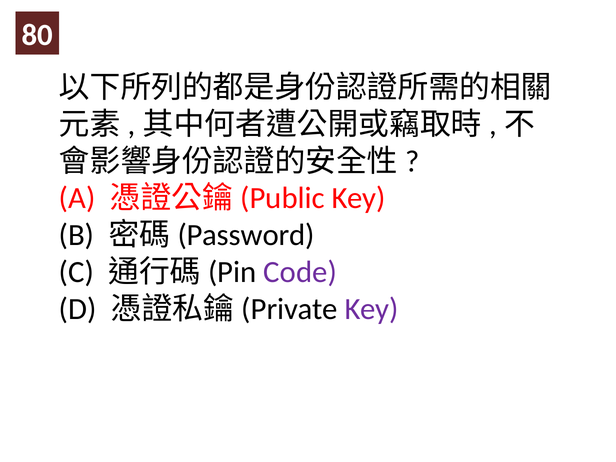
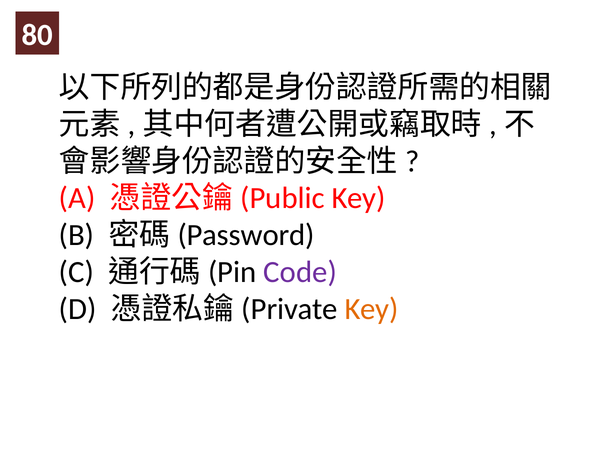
Key at (372, 309) colour: purple -> orange
